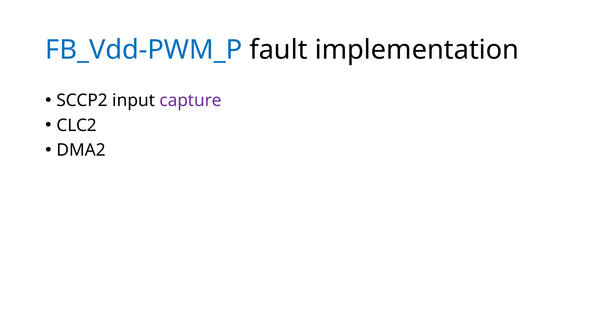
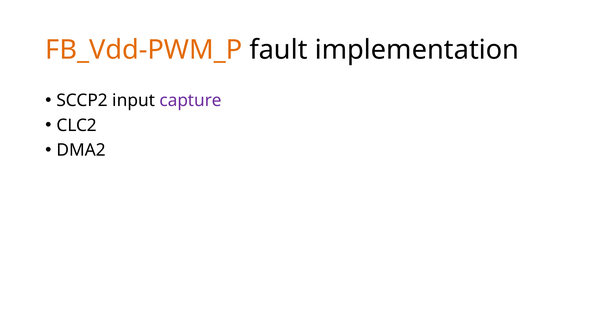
FB_Vdd-PWM_P colour: blue -> orange
